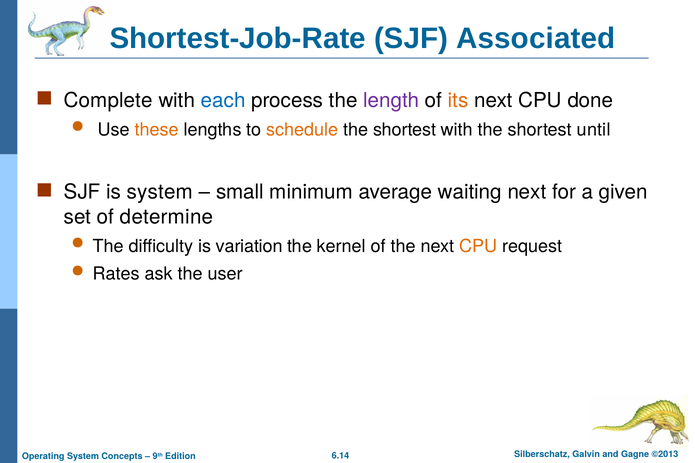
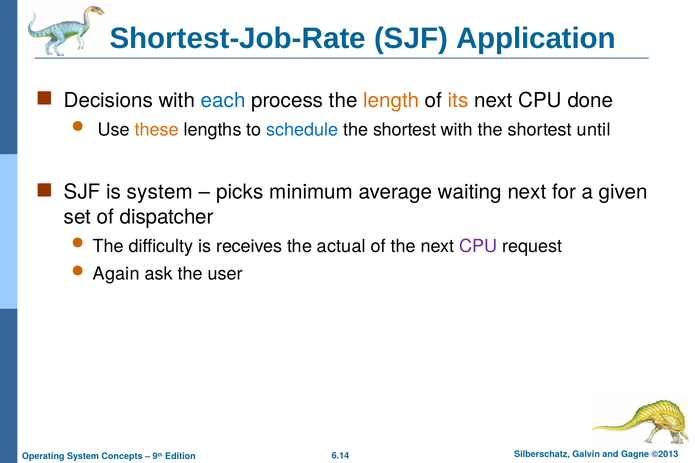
Associated: Associated -> Application
Complete: Complete -> Decisions
length colour: purple -> orange
schedule colour: orange -> blue
small: small -> picks
determine: determine -> dispatcher
variation: variation -> receives
kernel: kernel -> actual
CPU at (478, 246) colour: orange -> purple
Rates: Rates -> Again
